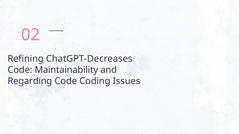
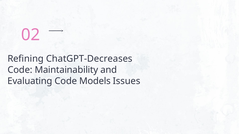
Regarding: Regarding -> Evaluating
Coding: Coding -> Models
